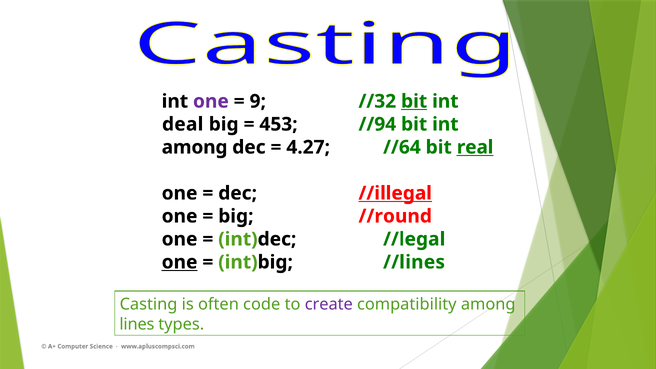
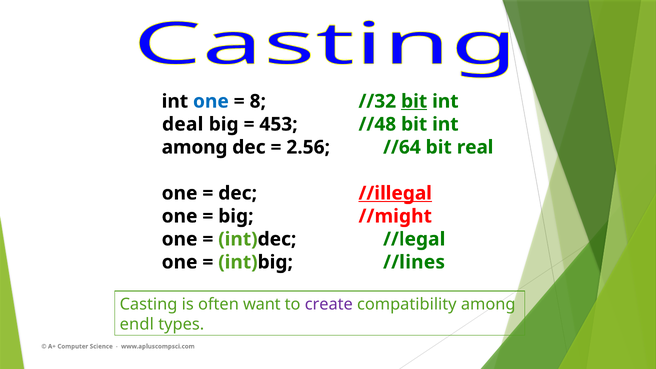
one at (211, 101) colour: purple -> blue
9: 9 -> 8
//94: //94 -> //48
4.27: 4.27 -> 2.56
real underline: present -> none
//round: //round -> //might
one at (180, 262) underline: present -> none
code: code -> want
lines: lines -> endl
